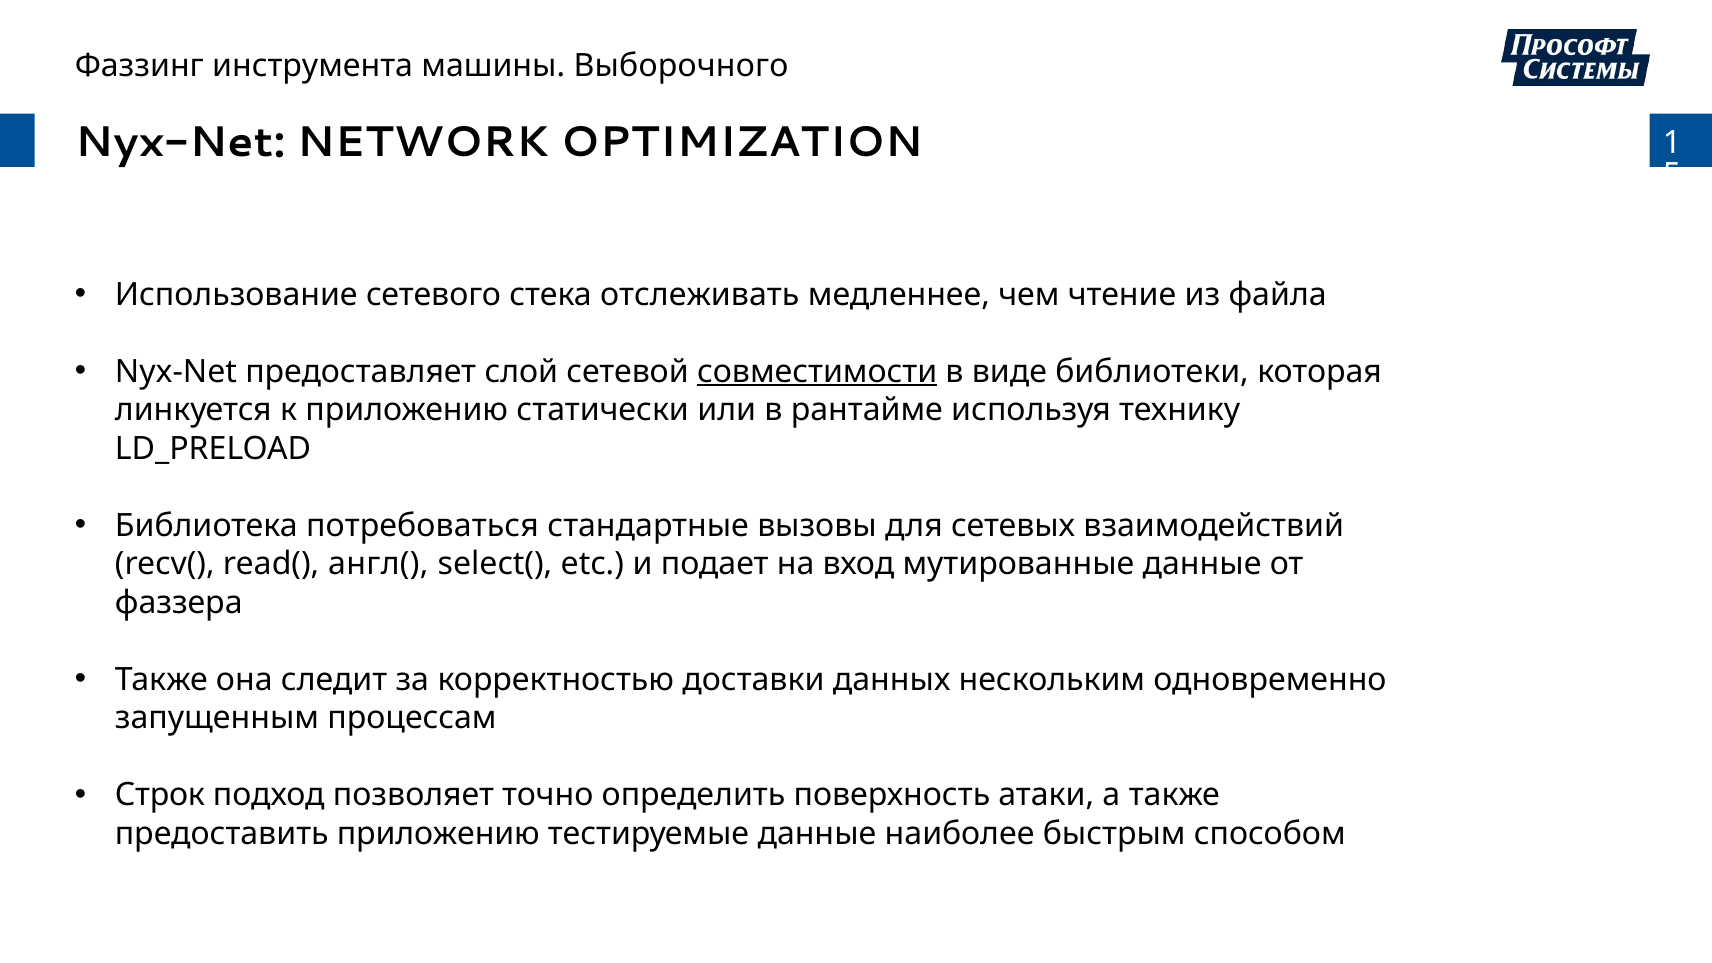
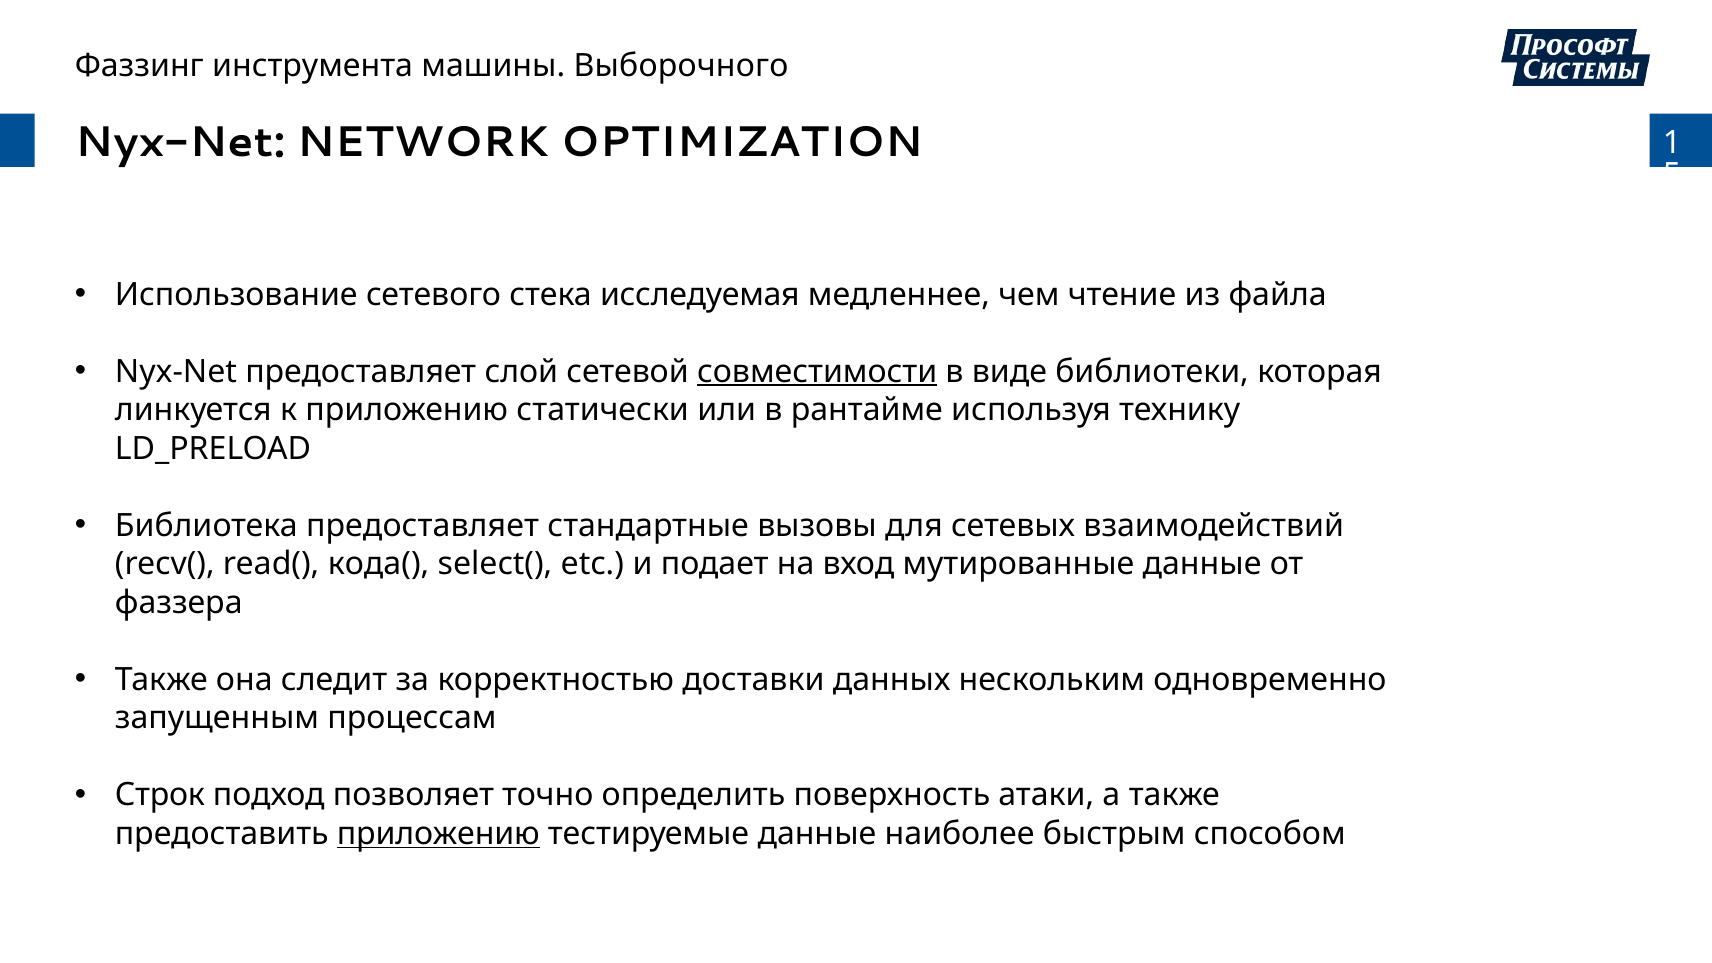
отслеживать: отслеживать -> исследуемая
Библиотека потребоваться: потребоваться -> предоставляет
англ(: англ( -> кода(
приложению at (438, 834) underline: none -> present
